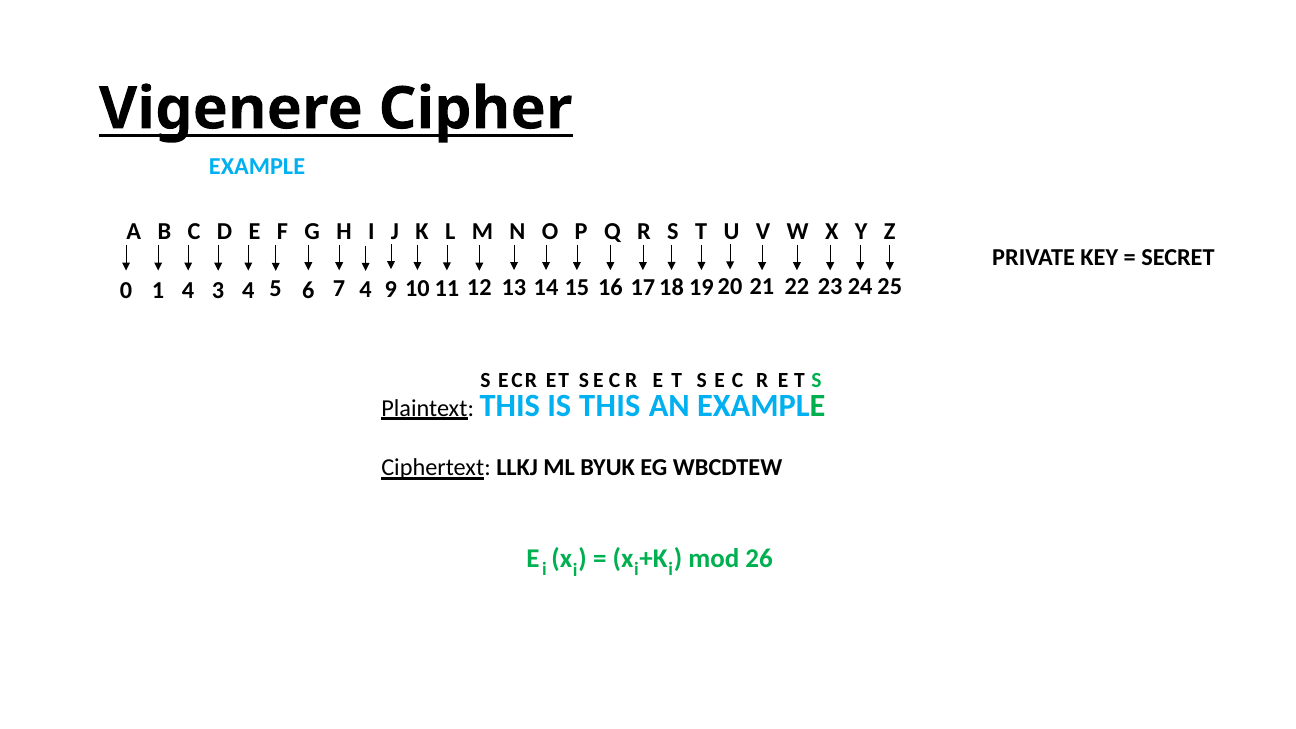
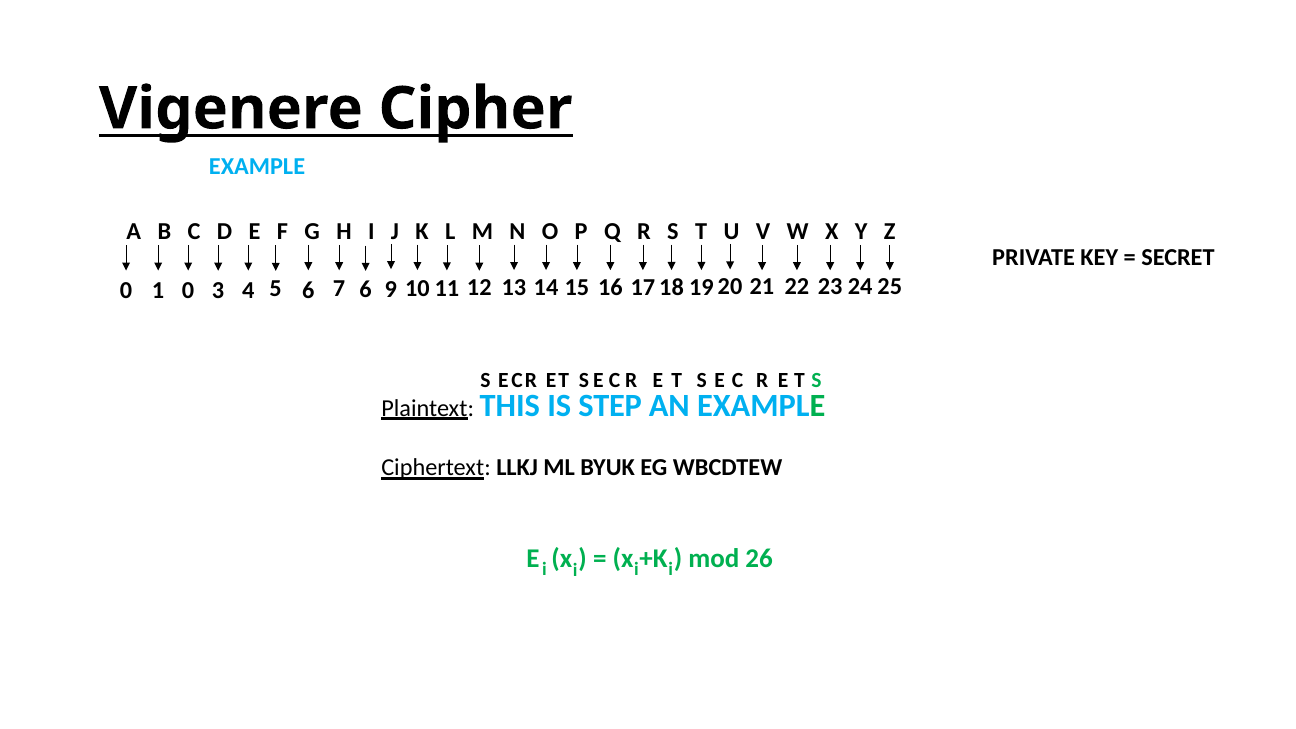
1 4: 4 -> 0
7 4: 4 -> 6
IS THIS: THIS -> STEP
